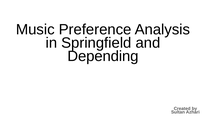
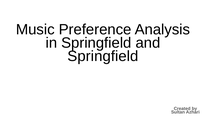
Depending at (103, 56): Depending -> Springfield
